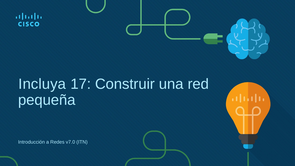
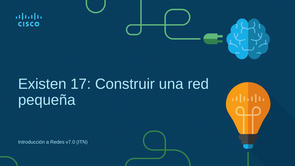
Incluya: Incluya -> Existen
